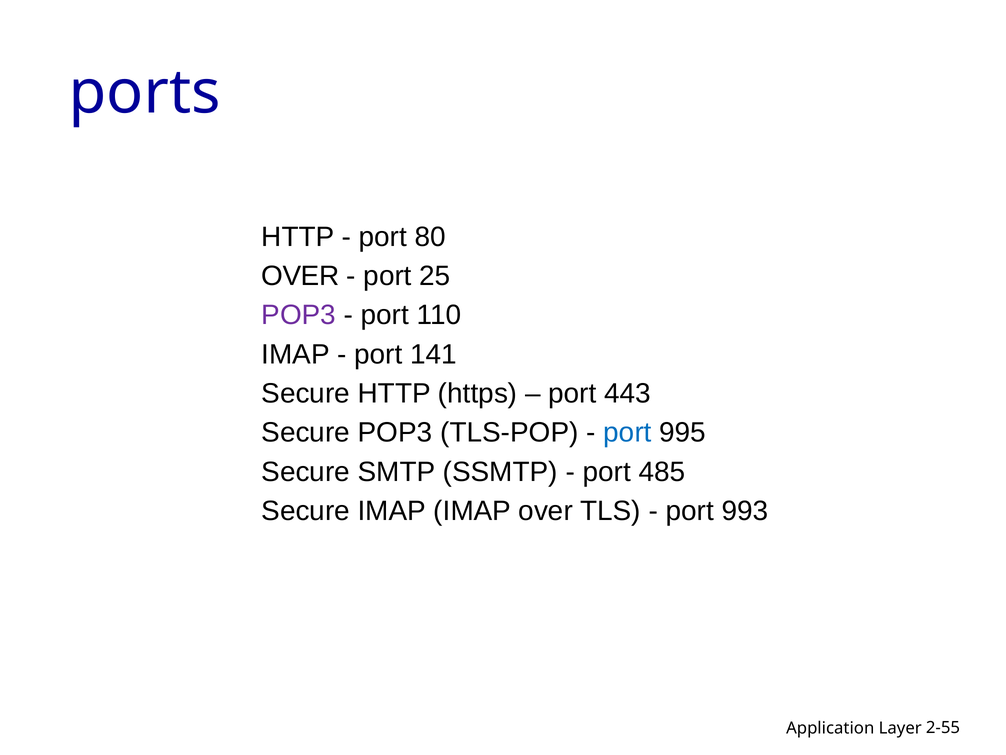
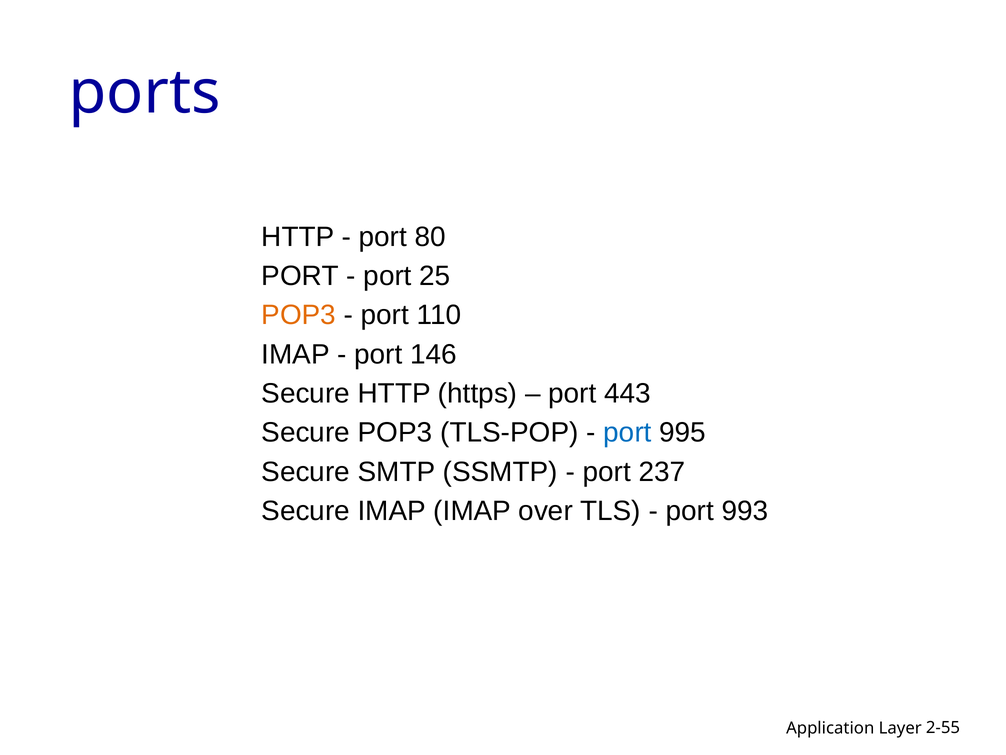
OVER at (300, 276): OVER -> PORT
POP3 at (299, 315) colour: purple -> orange
141: 141 -> 146
485: 485 -> 237
